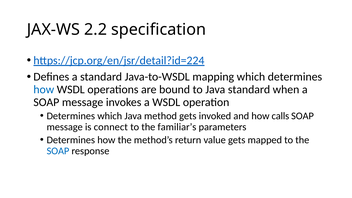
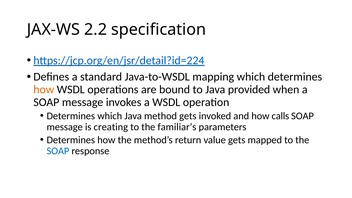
how at (44, 90) colour: blue -> orange
Java standard: standard -> provided
connect: connect -> creating
